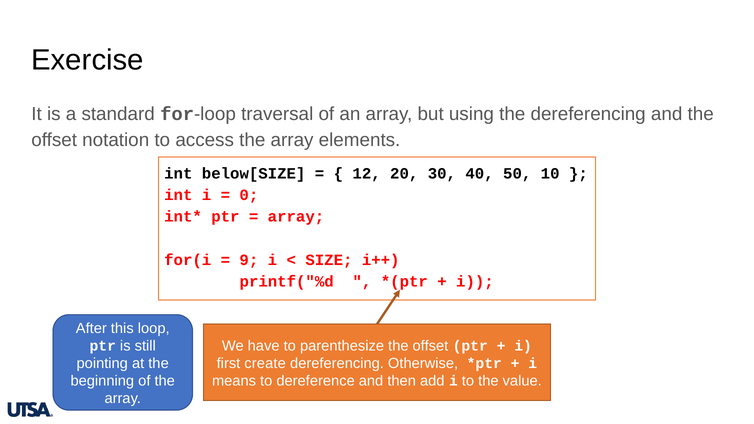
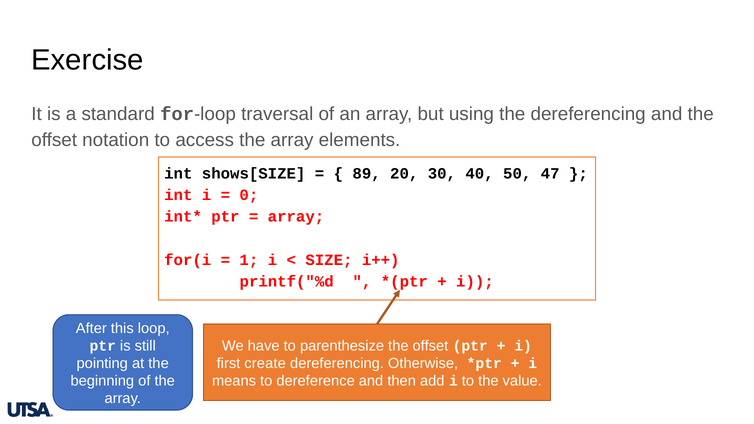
below[SIZE: below[SIZE -> shows[SIZE
12: 12 -> 89
10: 10 -> 47
9: 9 -> 1
